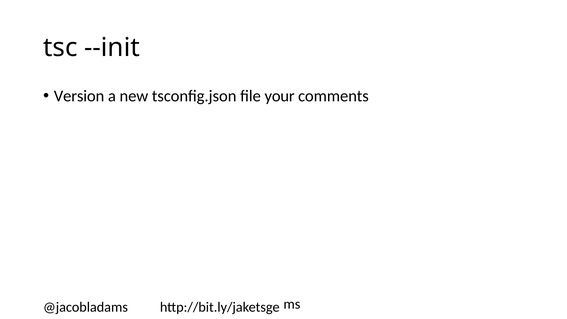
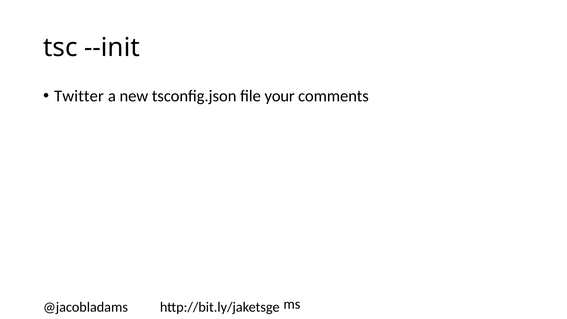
Version: Version -> Twitter
